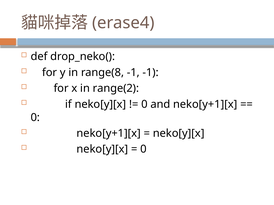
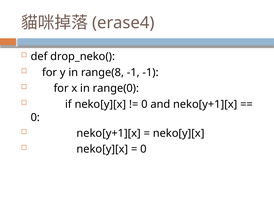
range(2: range(2 -> range(0
